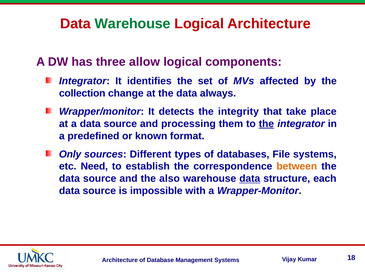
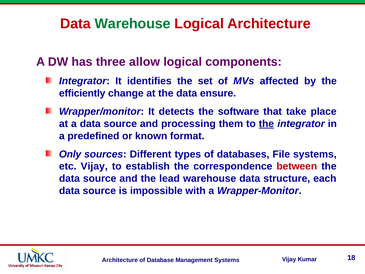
collection: collection -> efficiently
always: always -> ensure
integrity: integrity -> software
etc Need: Need -> Vijay
between colour: orange -> red
also: also -> lead
data at (250, 178) underline: present -> none
